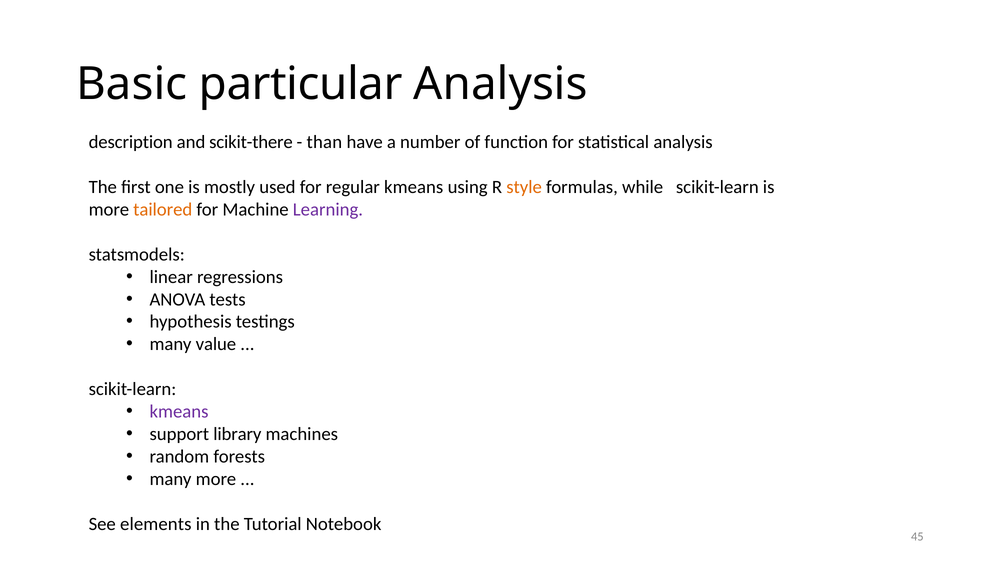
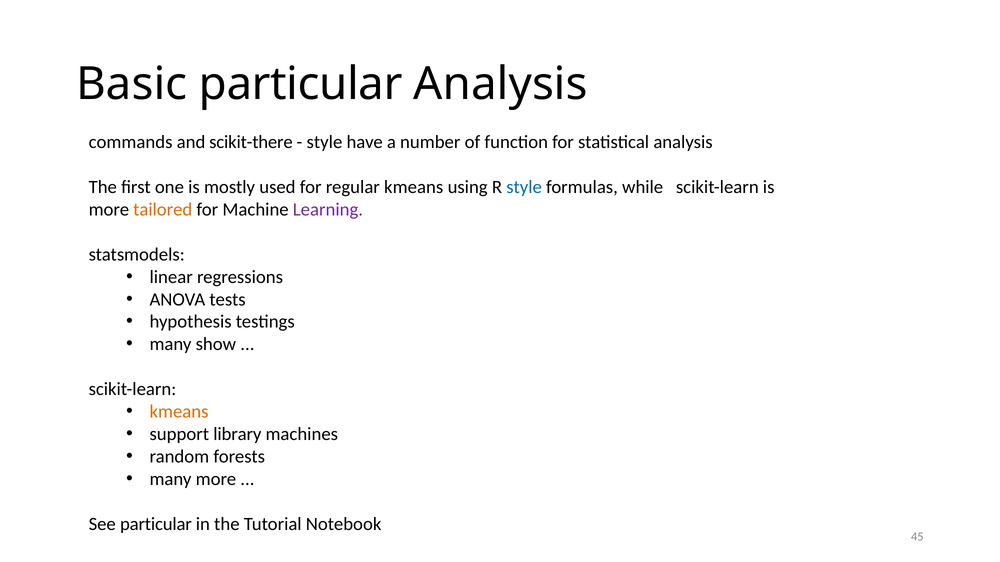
description: description -> commands
than at (324, 142): than -> style
style at (524, 187) colour: orange -> blue
value: value -> show
kmeans at (179, 412) colour: purple -> orange
See elements: elements -> particular
